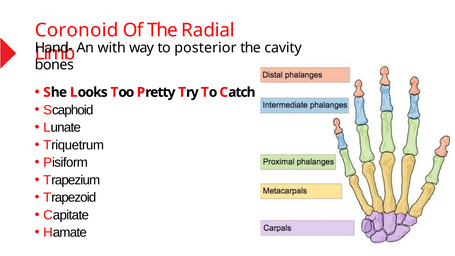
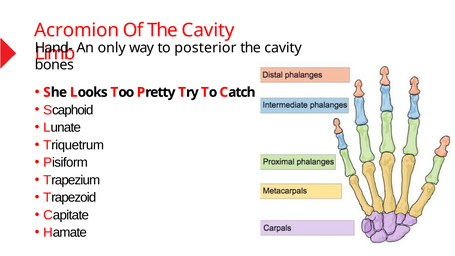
Coronoid: Coronoid -> Acromion
Of The Radial: Radial -> Cavity
with: with -> only
